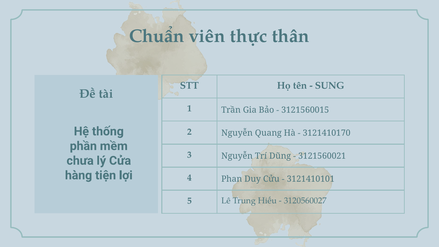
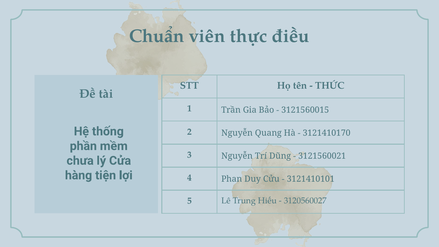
thân: thân -> điều
SUNG: SUNG -> THỨC
